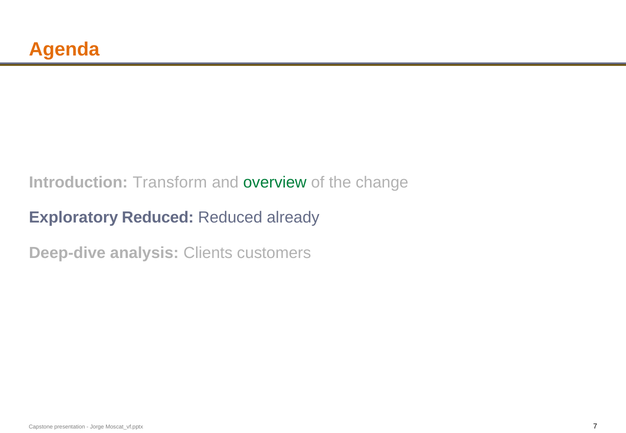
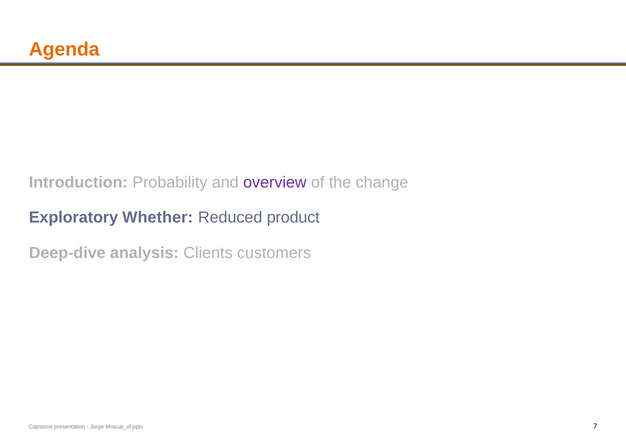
Transform: Transform -> Probability
overview colour: green -> purple
Exploratory Reduced: Reduced -> Whether
already: already -> product
